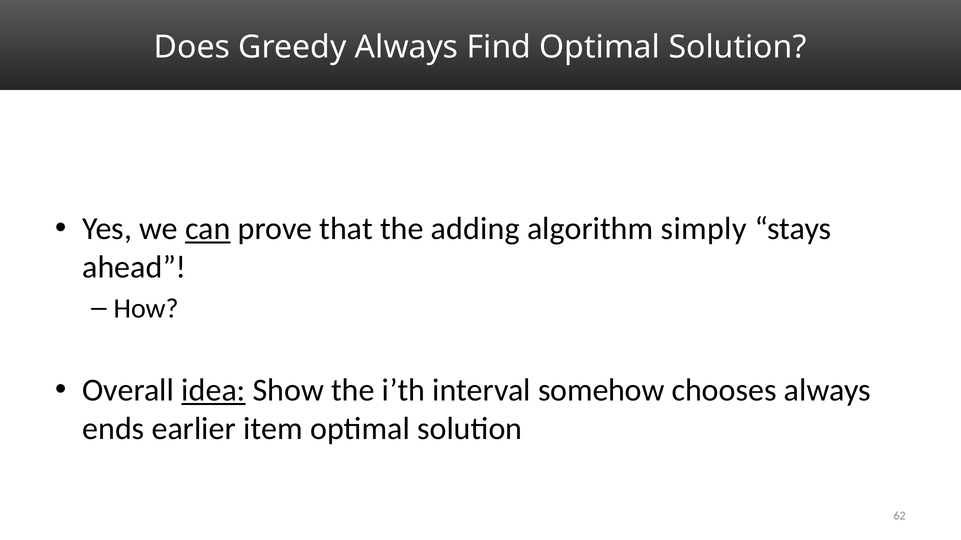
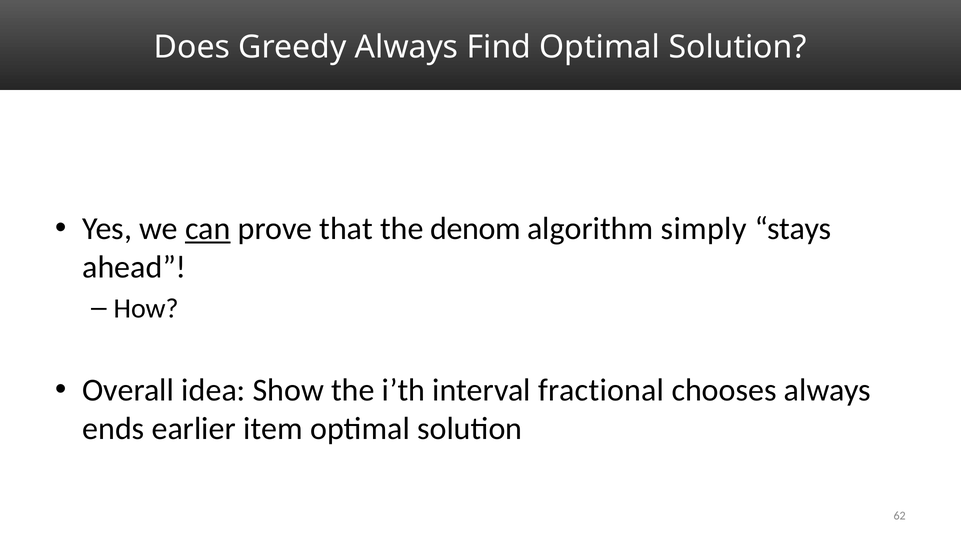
adding: adding -> denom
idea underline: present -> none
somehow: somehow -> fractional
